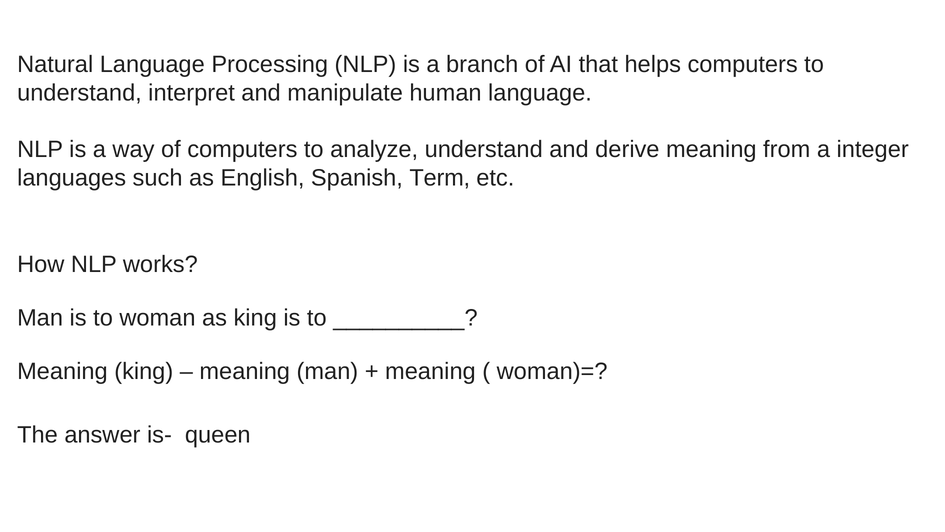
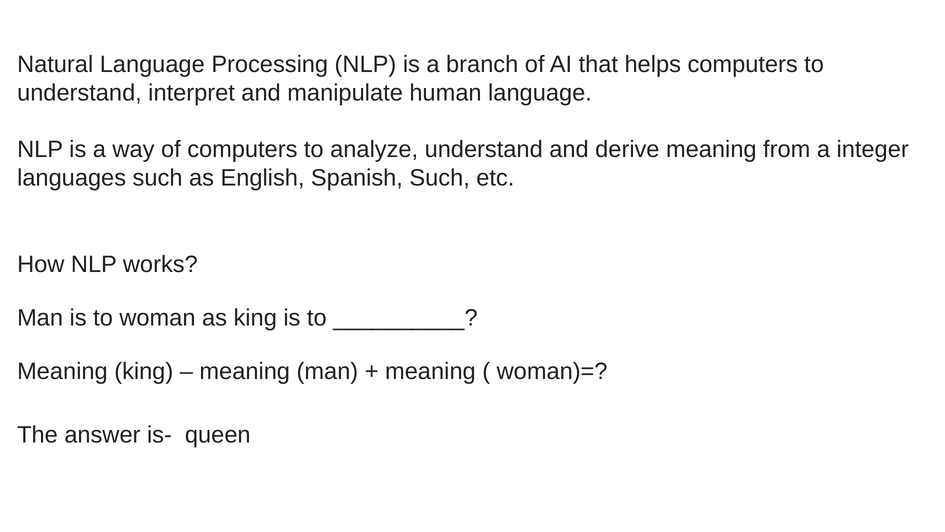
Spanish Term: Term -> Such
